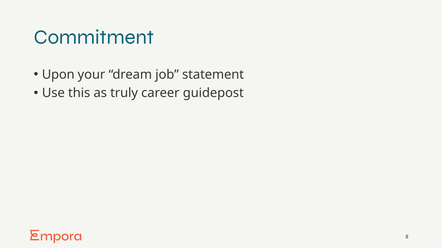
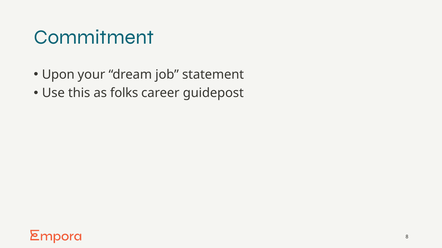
truly: truly -> folks
